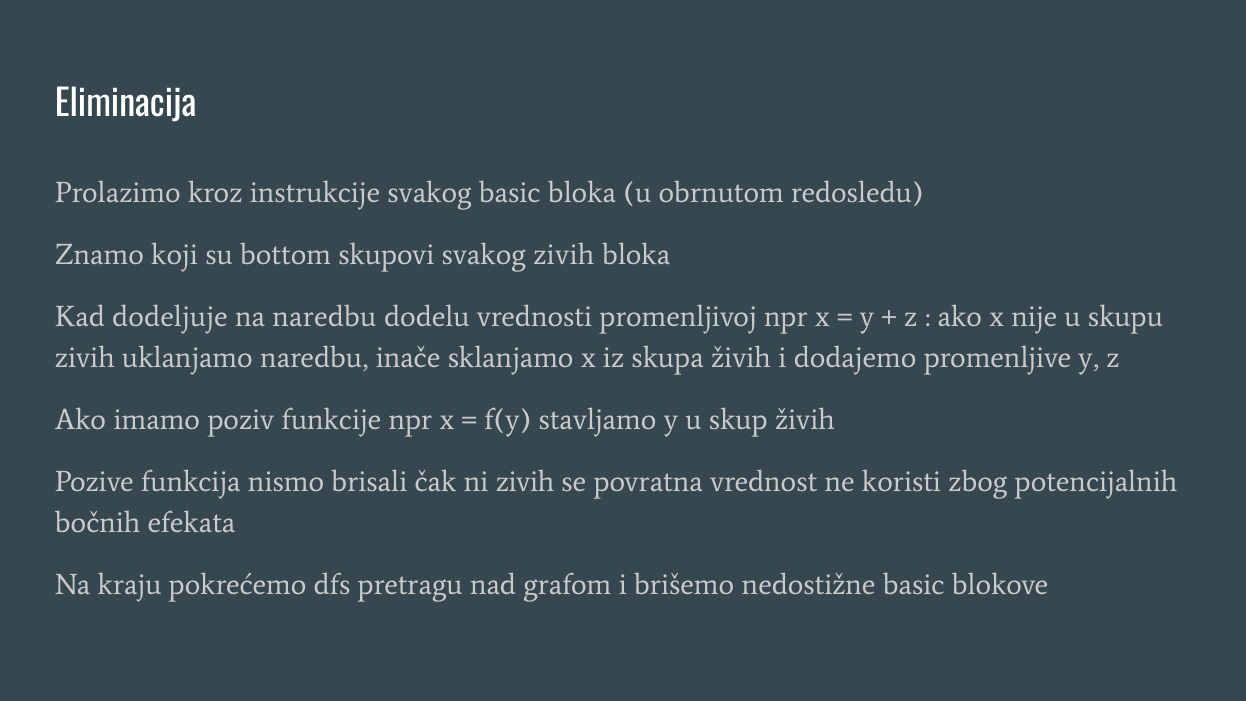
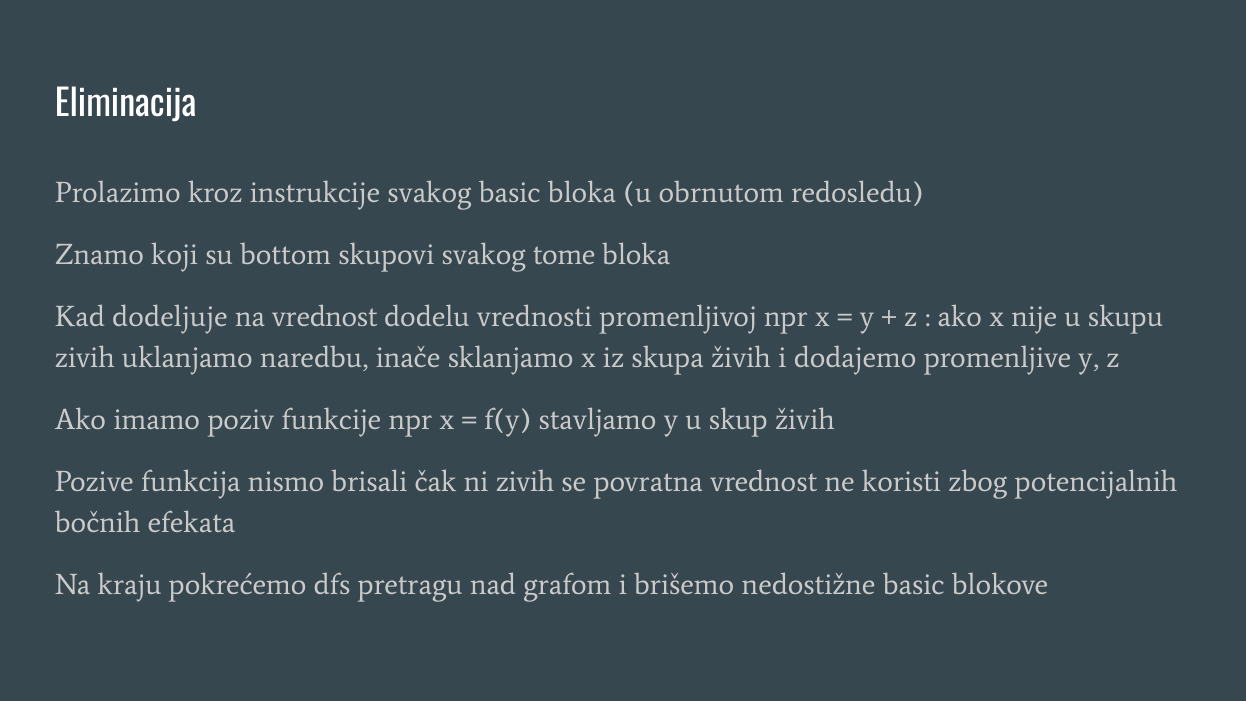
svakog zivih: zivih -> tome
na naredbu: naredbu -> vrednost
